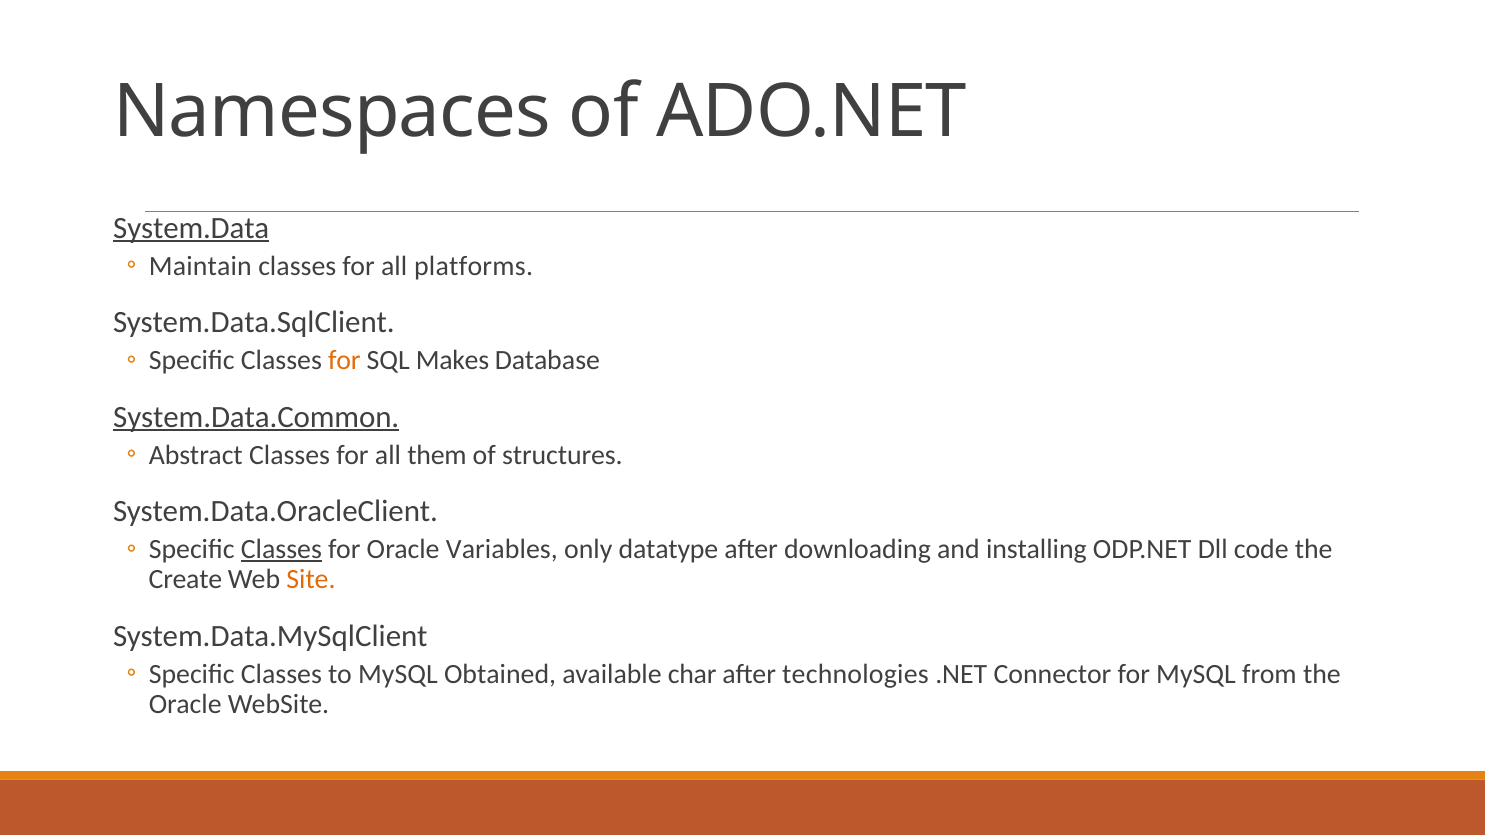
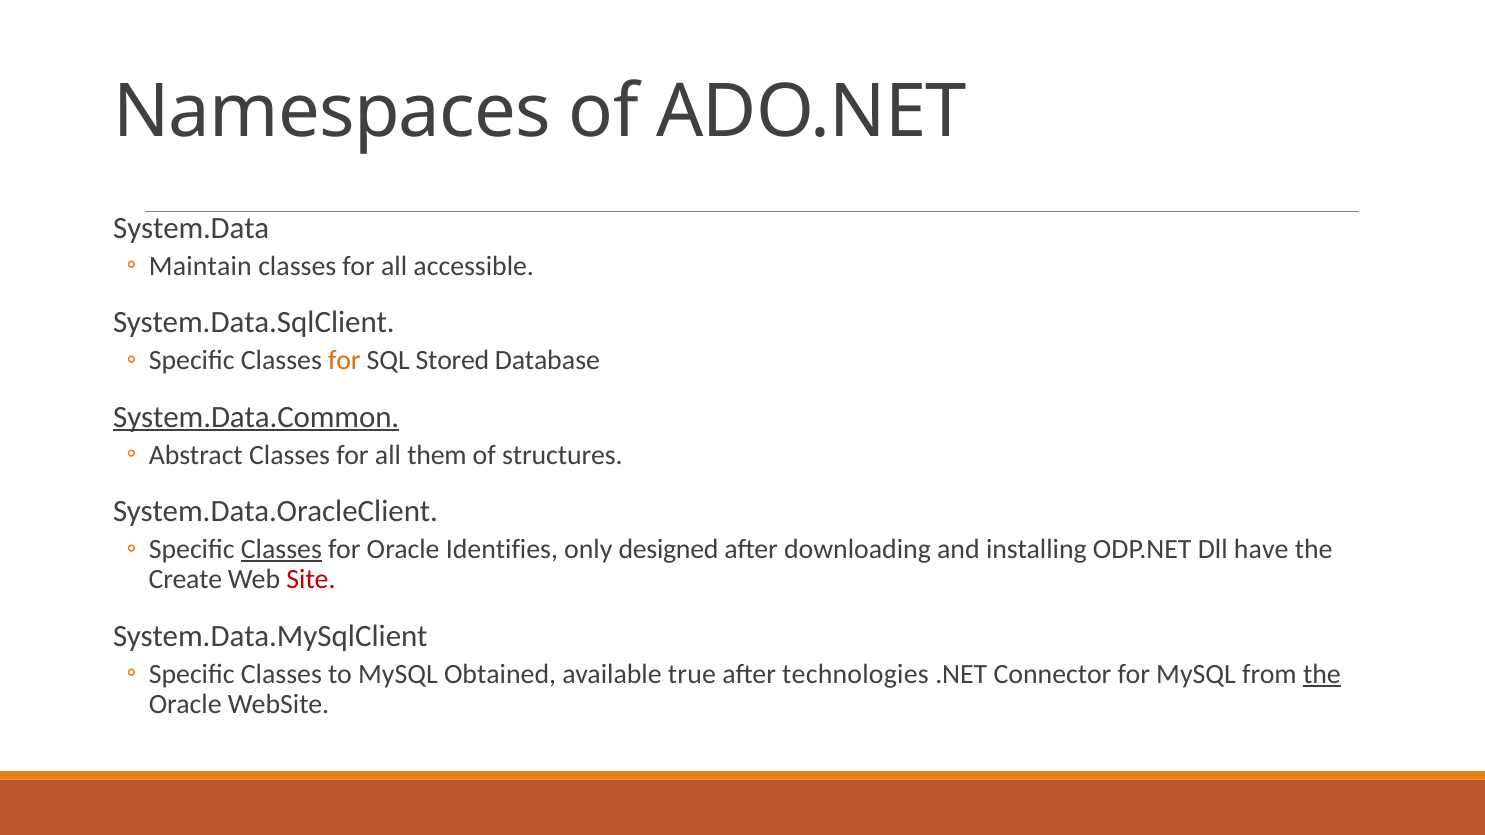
System.Data underline: present -> none
platforms: platforms -> accessible
Makes: Makes -> Stored
Variables: Variables -> Identifies
datatype: datatype -> designed
code: code -> have
Site colour: orange -> red
char: char -> true
the at (1322, 674) underline: none -> present
